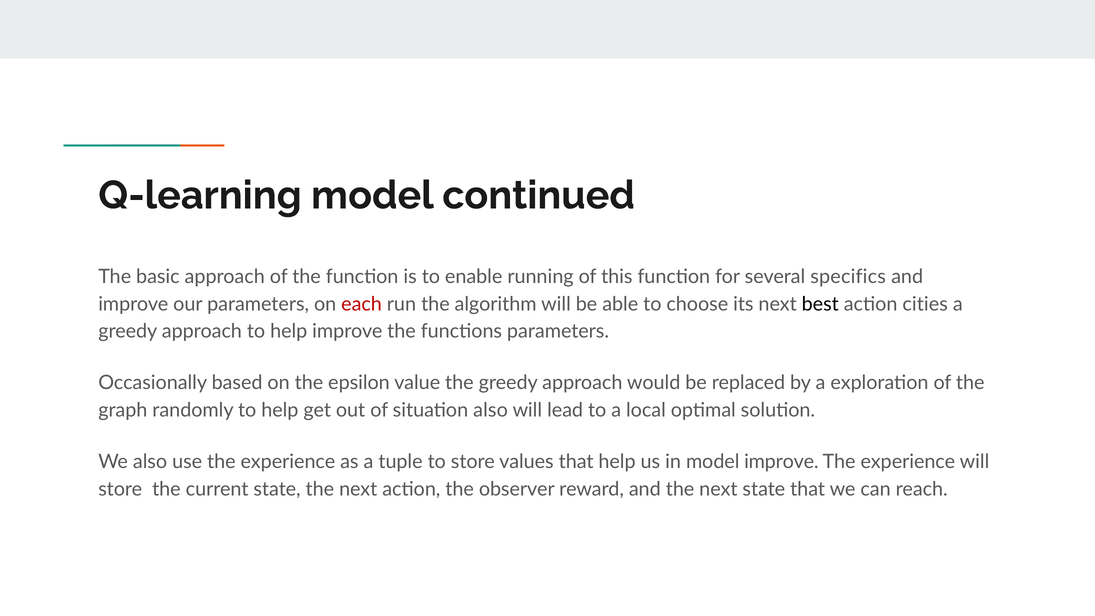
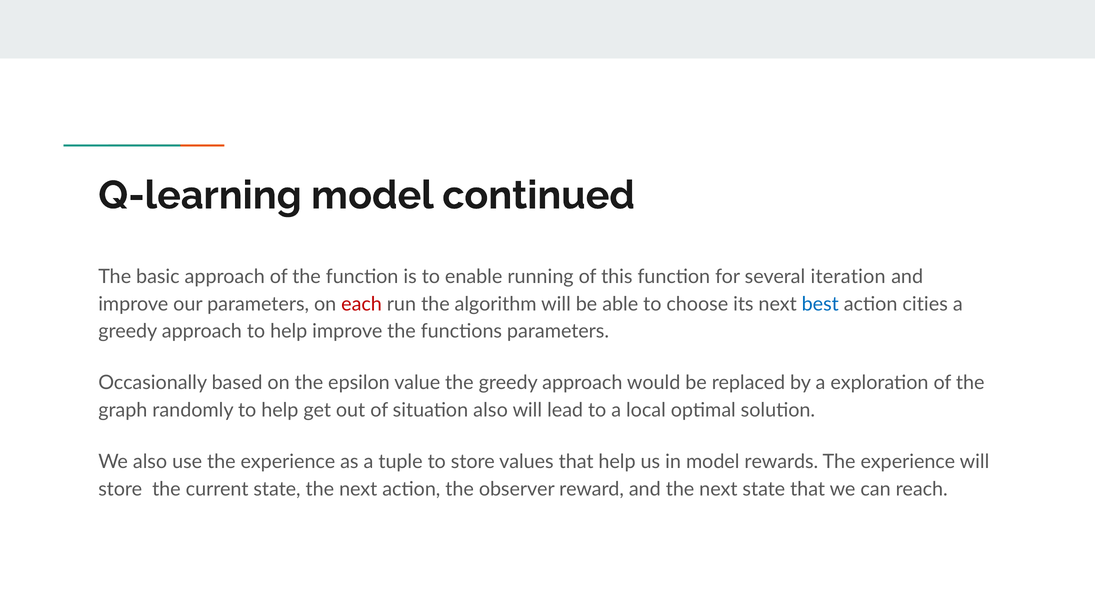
specifics: specifics -> iteration
best colour: black -> blue
model improve: improve -> rewards
